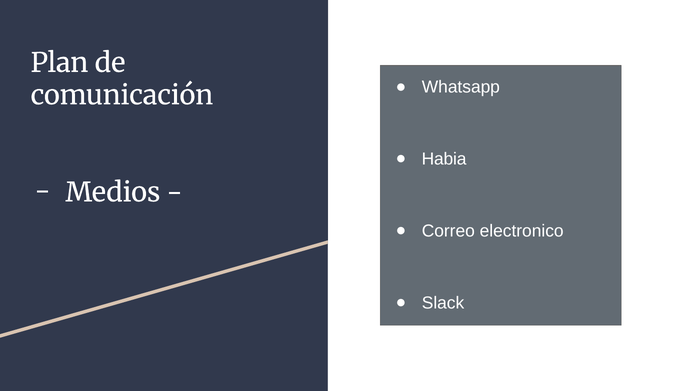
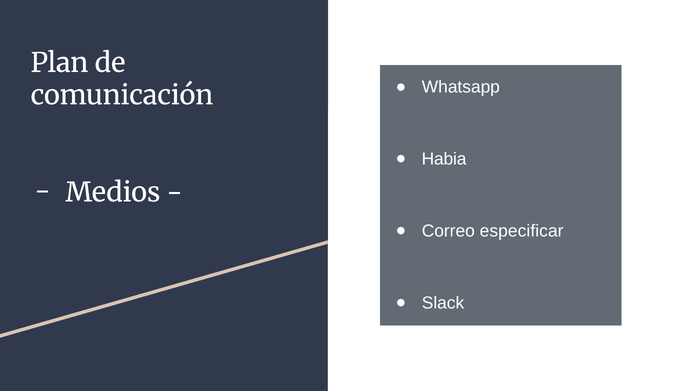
electronico: electronico -> especificar
